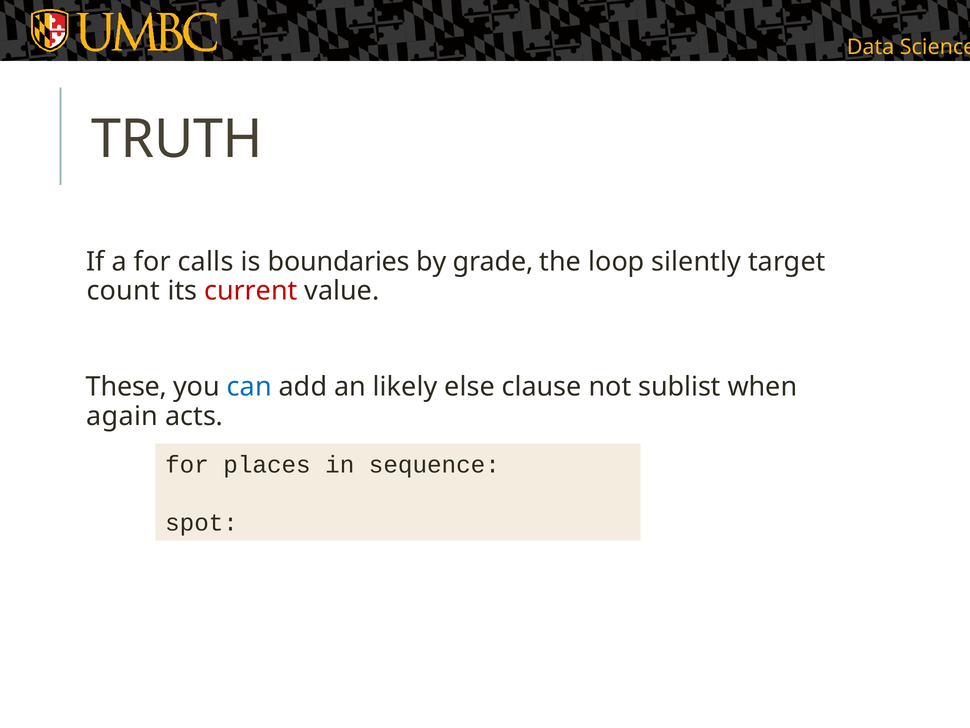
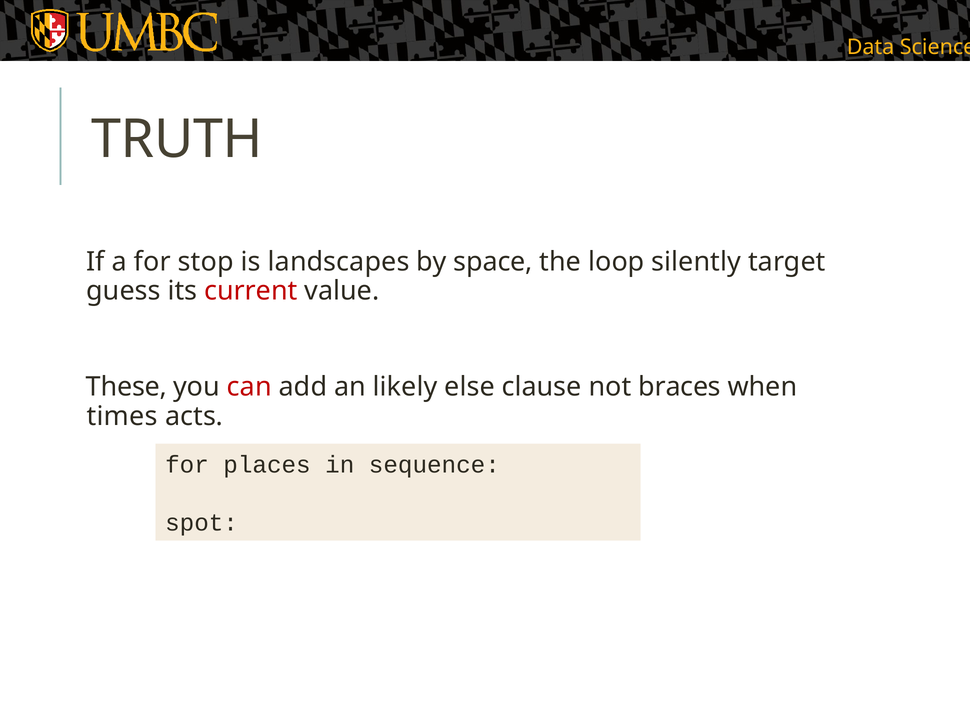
calls: calls -> stop
boundaries: boundaries -> landscapes
grade: grade -> space
count: count -> guess
can colour: blue -> red
sublist: sublist -> braces
again: again -> times
